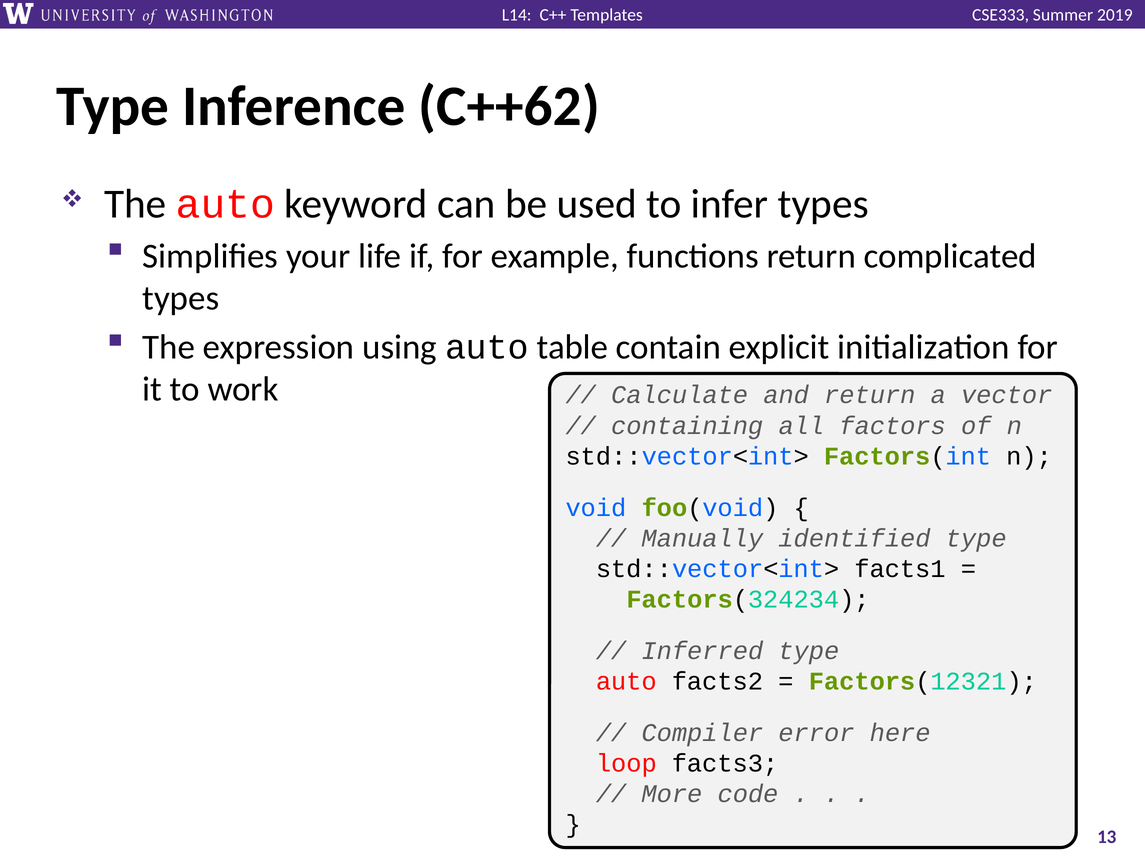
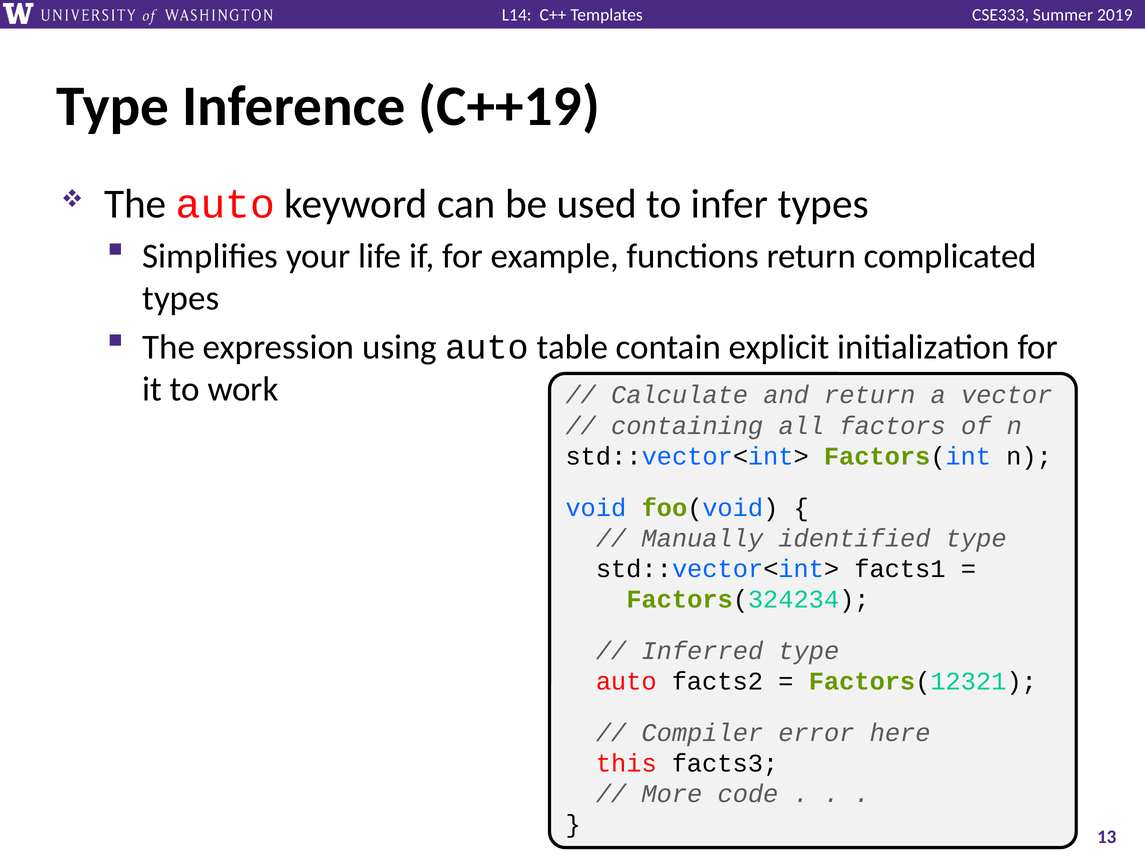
C++62: C++62 -> C++19
loop: loop -> this
